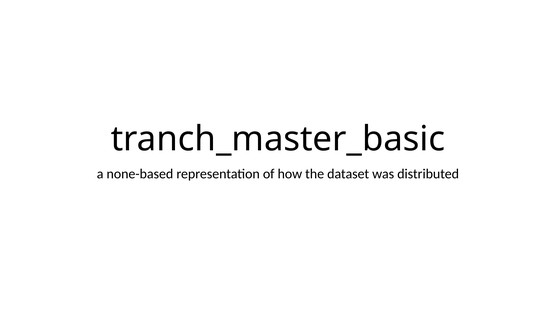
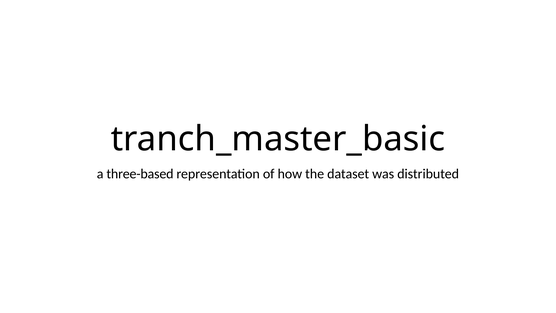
none-based: none-based -> three-based
